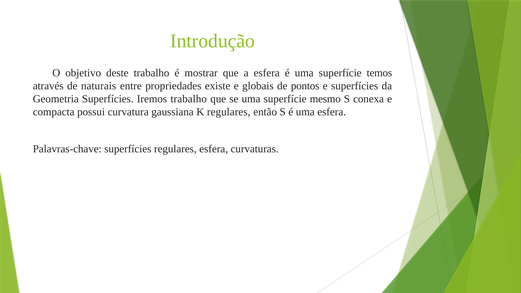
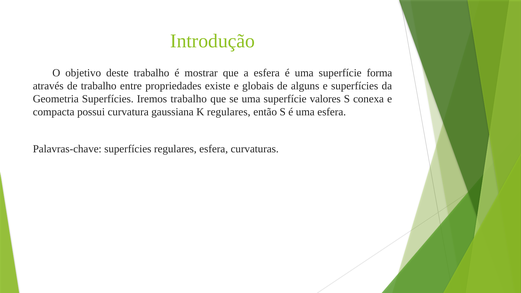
temos: temos -> forma
de naturais: naturais -> trabalho
pontos: pontos -> alguns
mesmo: mesmo -> valores
